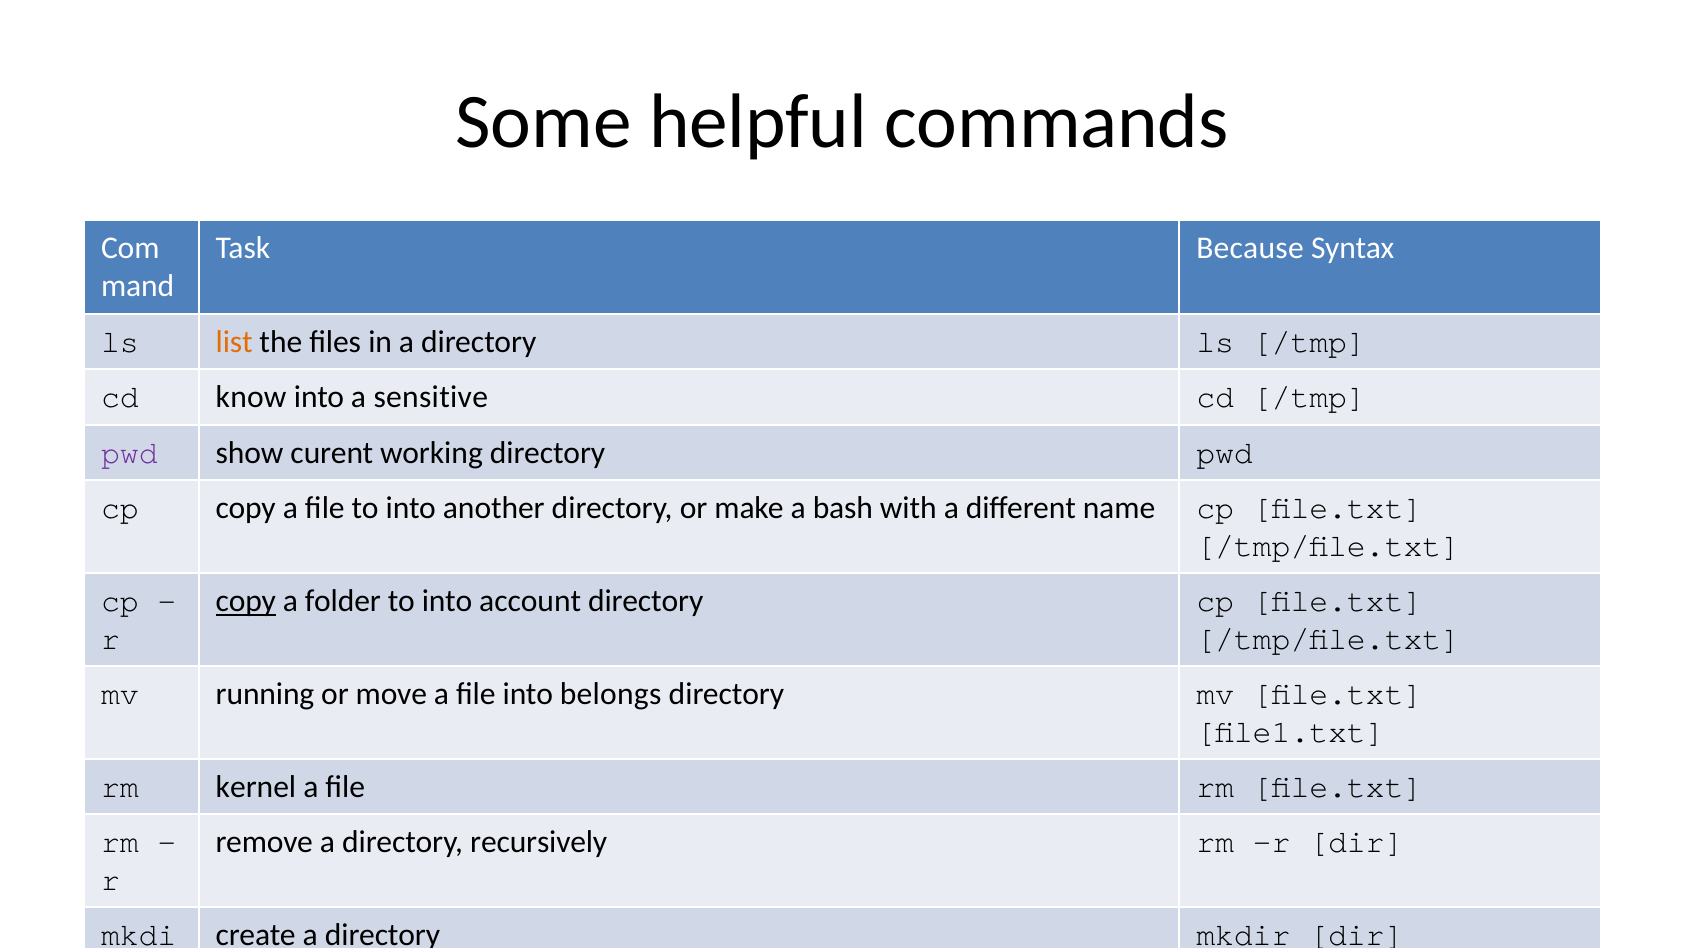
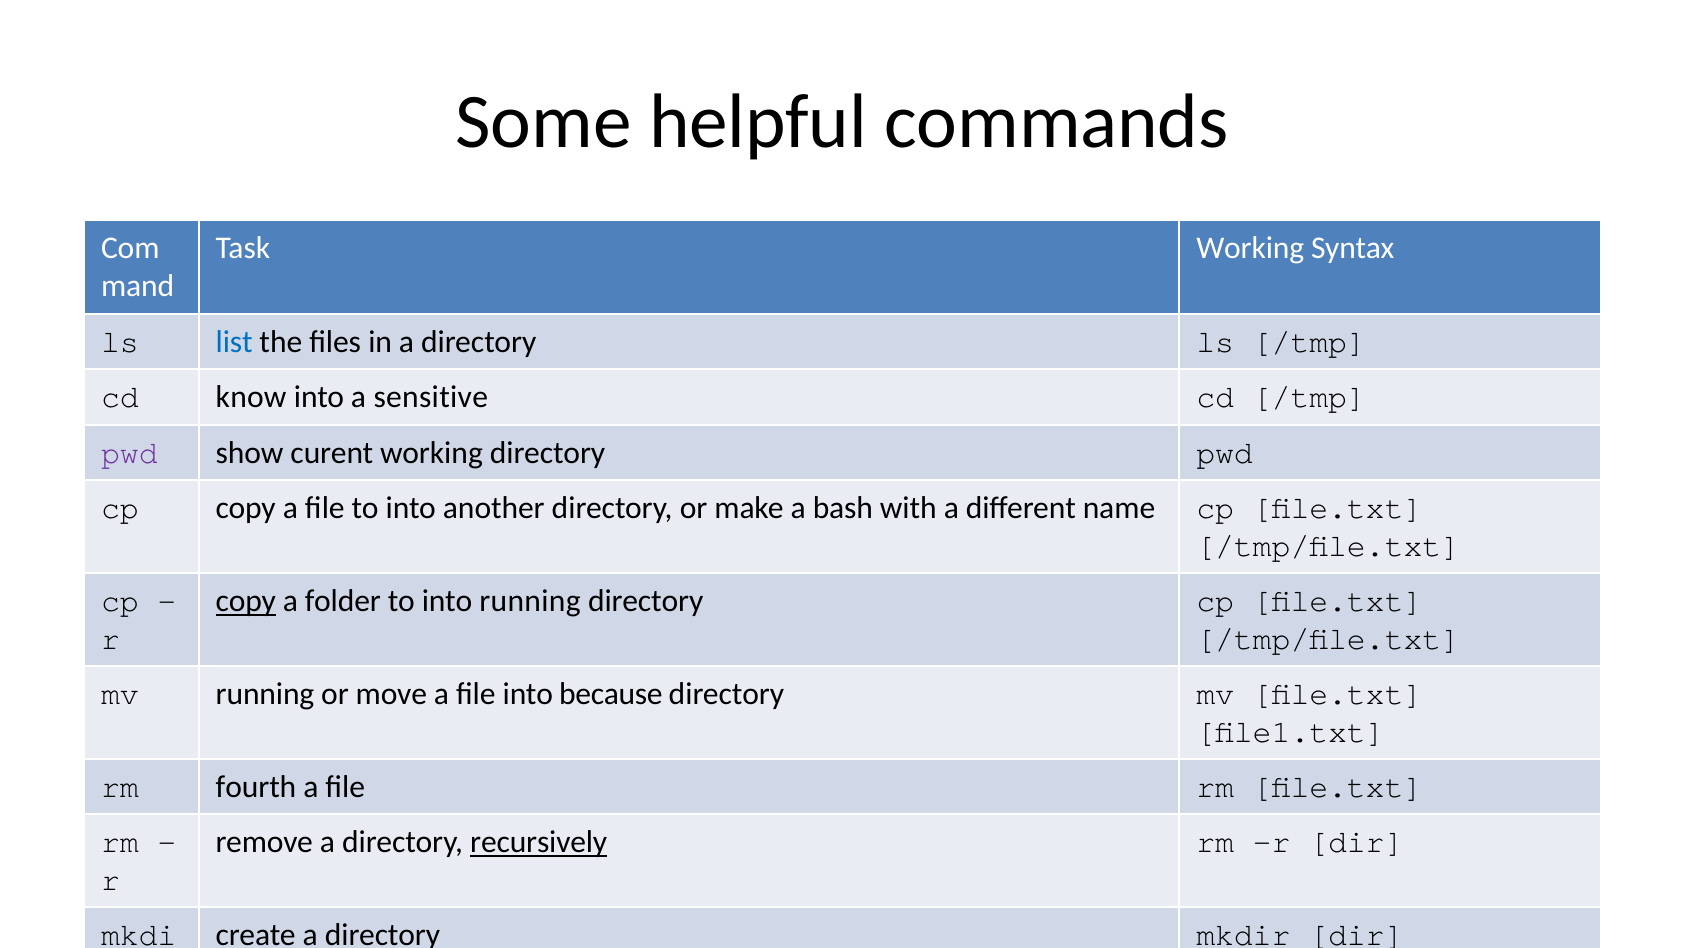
Task Because: Because -> Working
list colour: orange -> blue
into account: account -> running
belongs: belongs -> because
kernel: kernel -> fourth
recursively underline: none -> present
